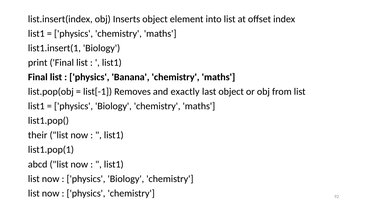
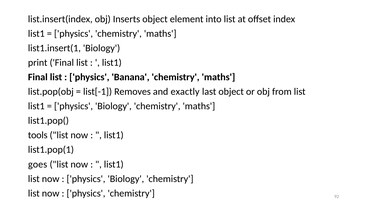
their: their -> tools
abcd: abcd -> goes
